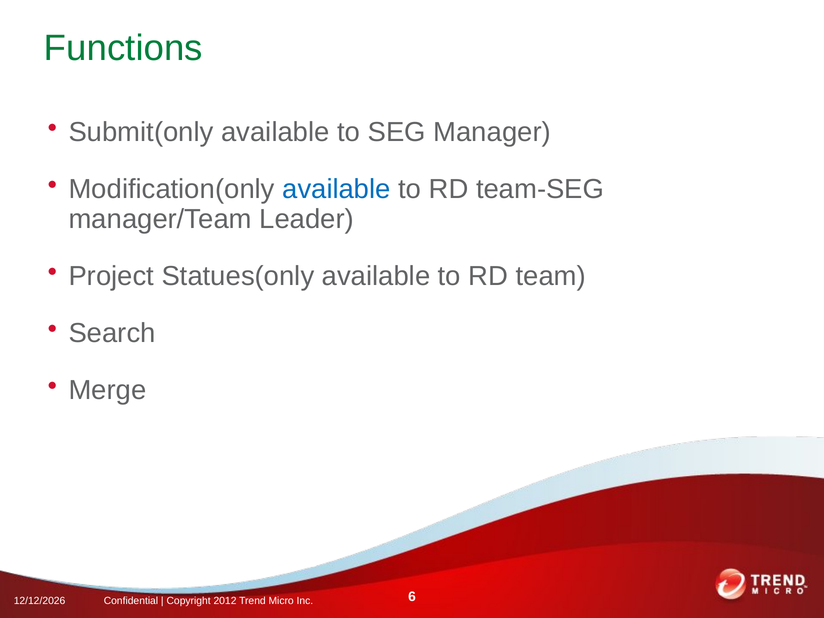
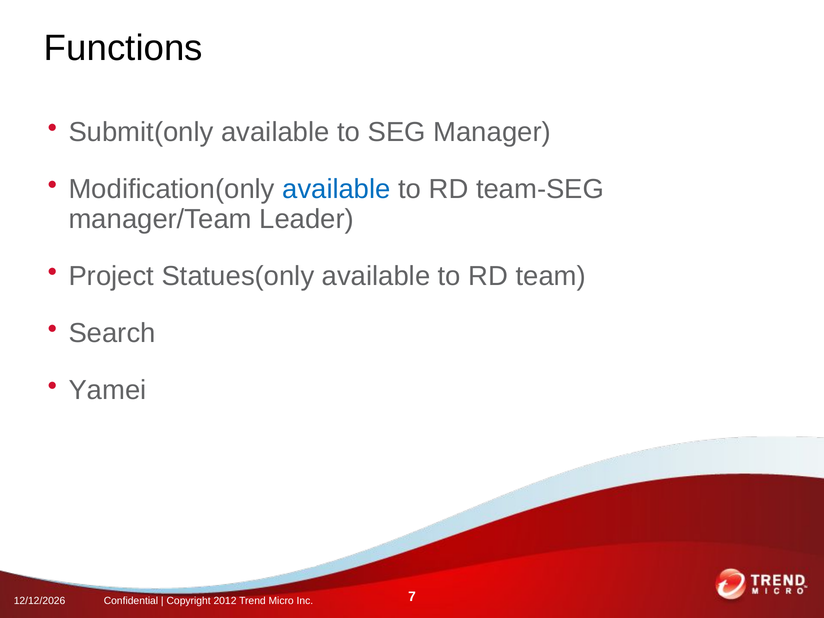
Functions colour: green -> black
Merge: Merge -> Yamei
6: 6 -> 7
